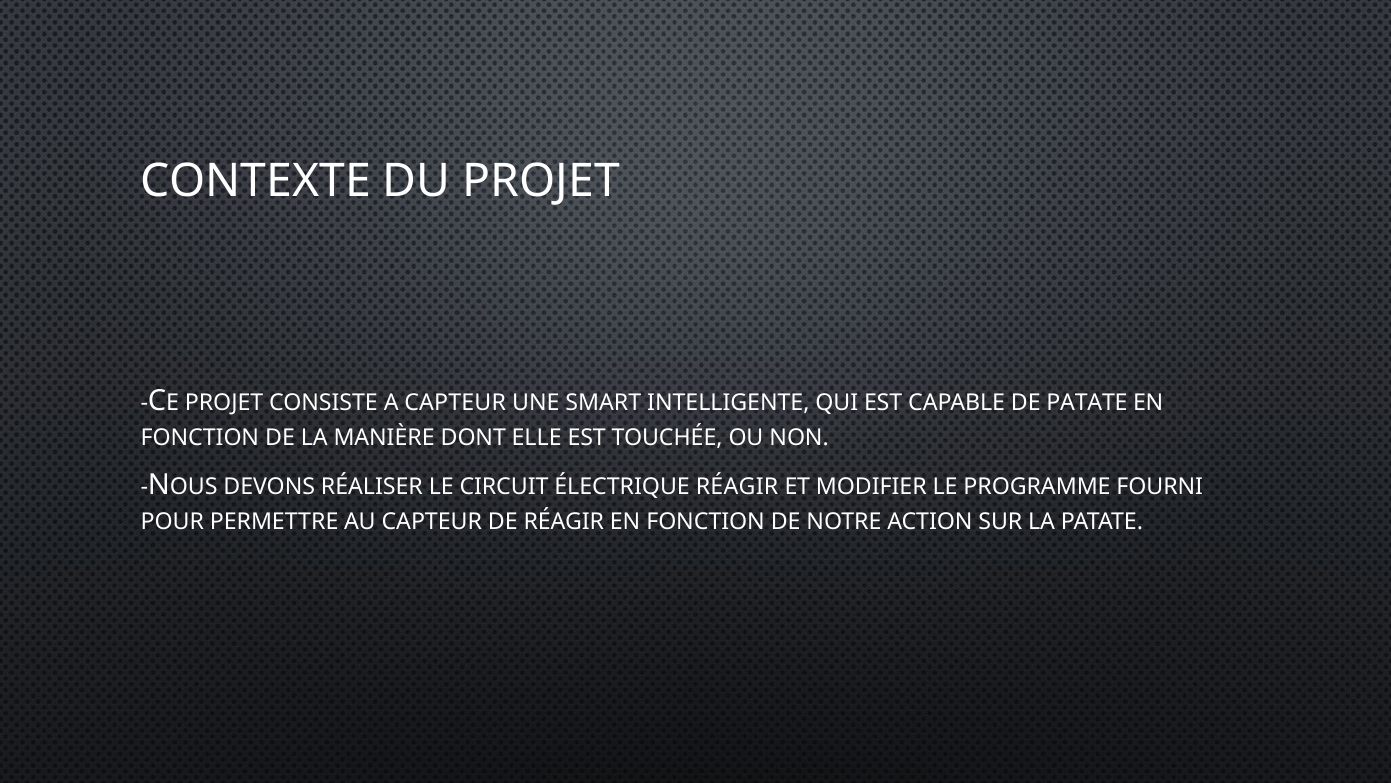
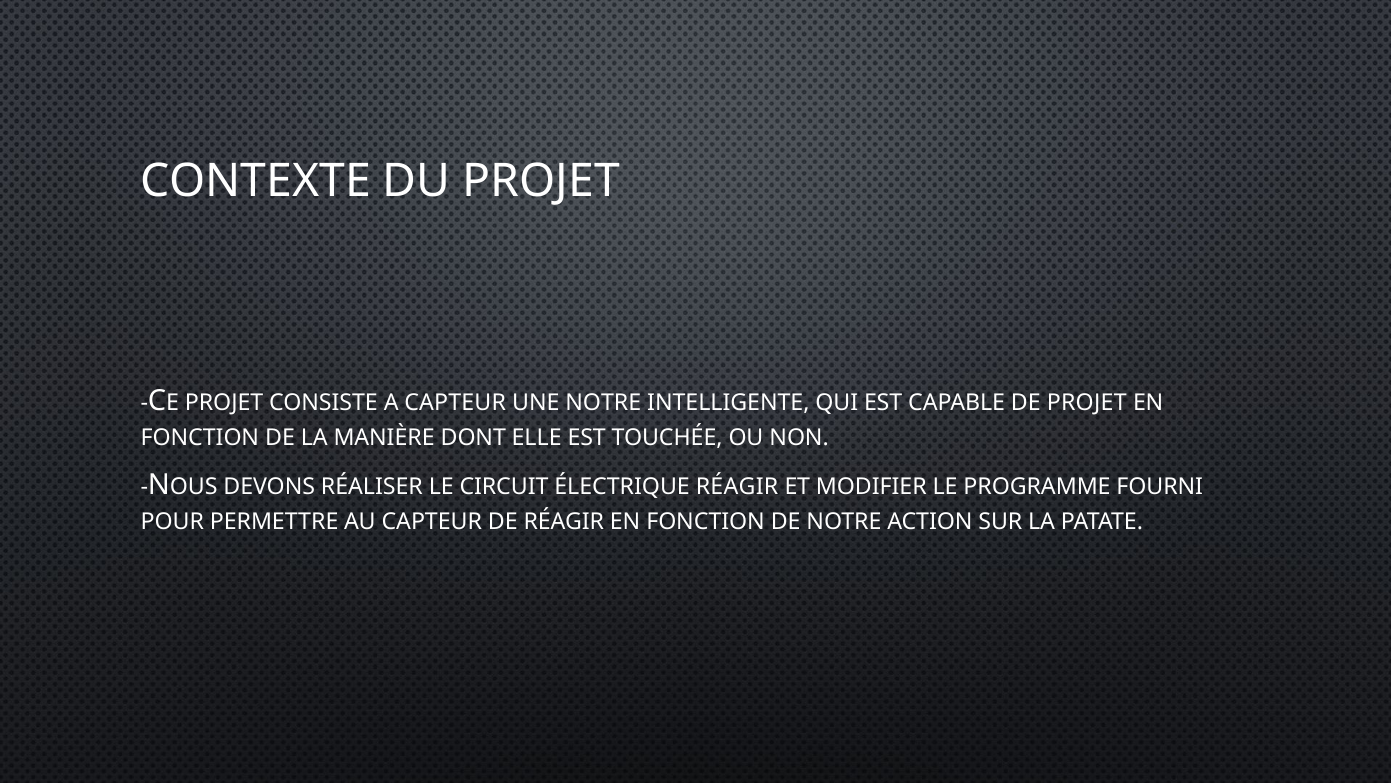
UNE SMART: SMART -> NOTRE
DE PATATE: PATATE -> PROJET
